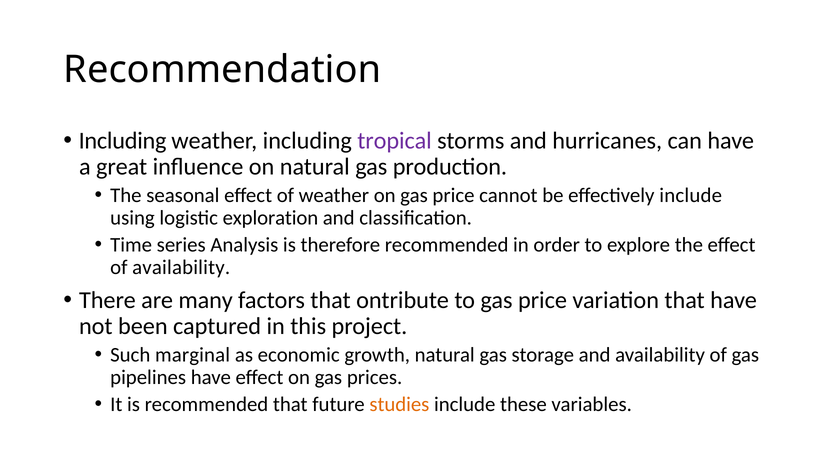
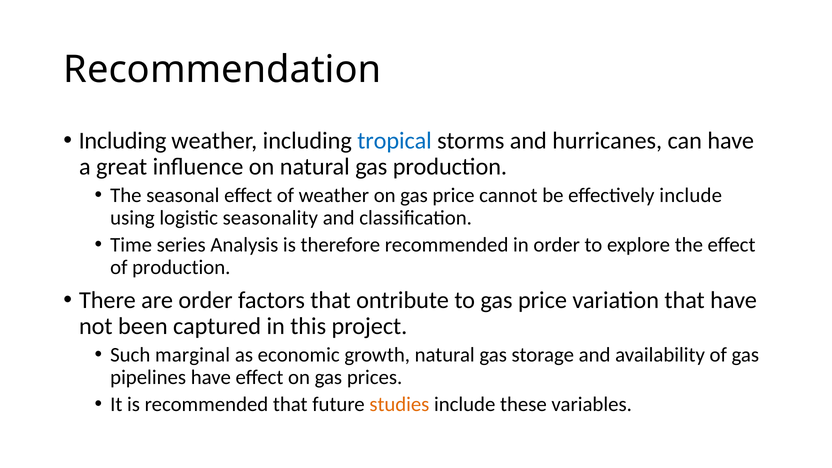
tropical colour: purple -> blue
exploration: exploration -> seasonality
of availability: availability -> production
are many: many -> order
